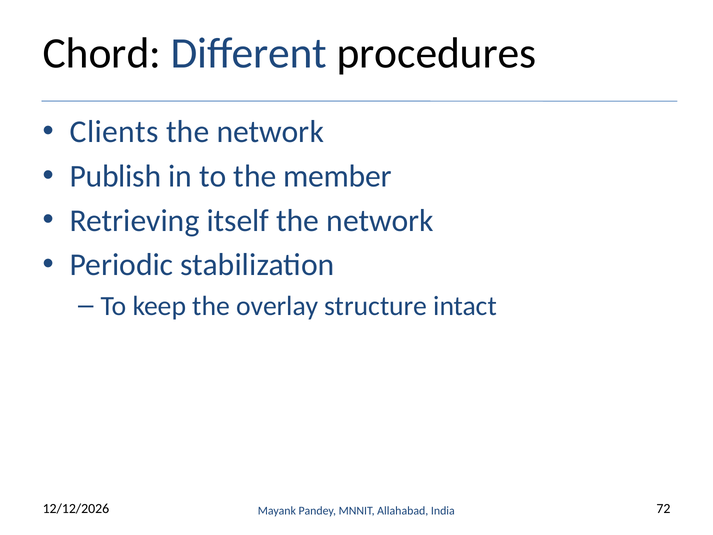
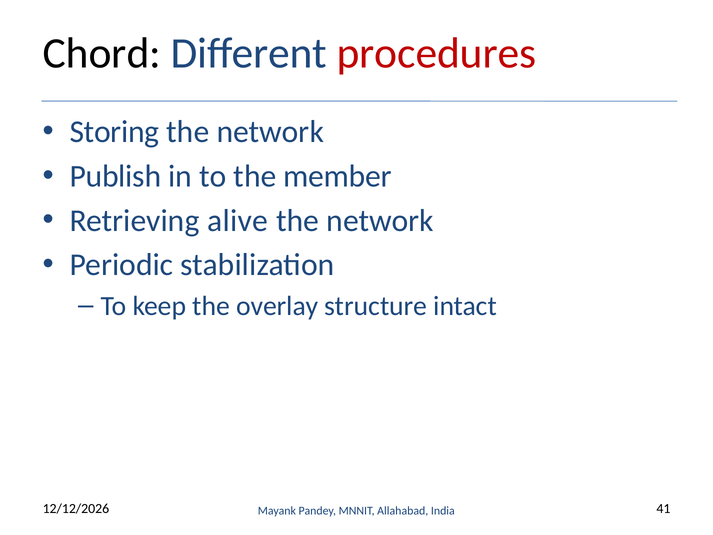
procedures colour: black -> red
Clients: Clients -> Storing
itself: itself -> alive
72: 72 -> 41
